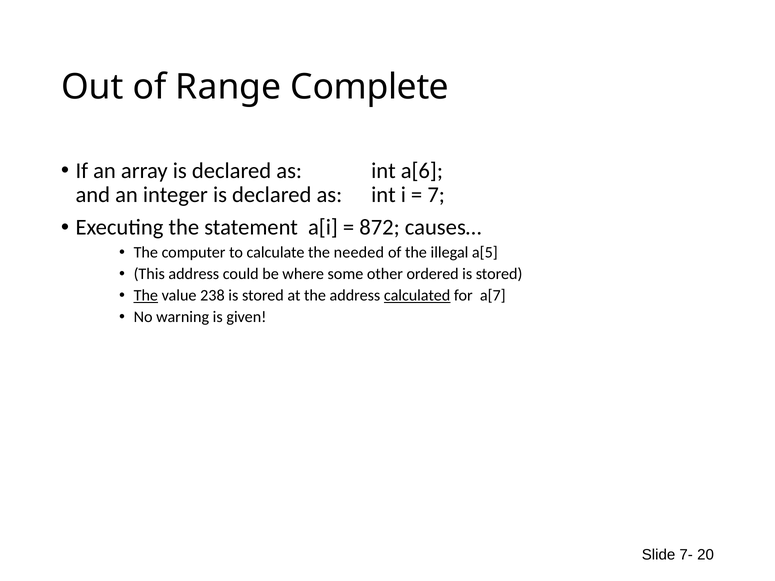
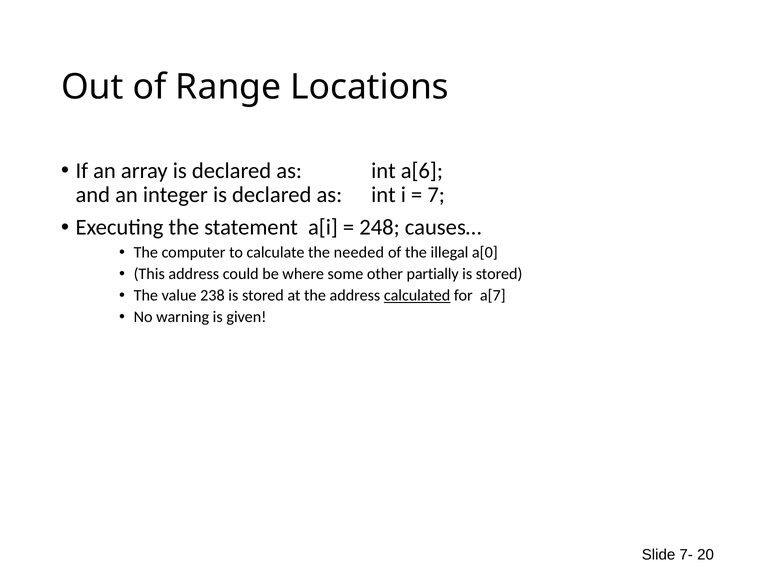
Complete: Complete -> Locations
872: 872 -> 248
a[5: a[5 -> a[0
ordered: ordered -> partially
The at (146, 296) underline: present -> none
